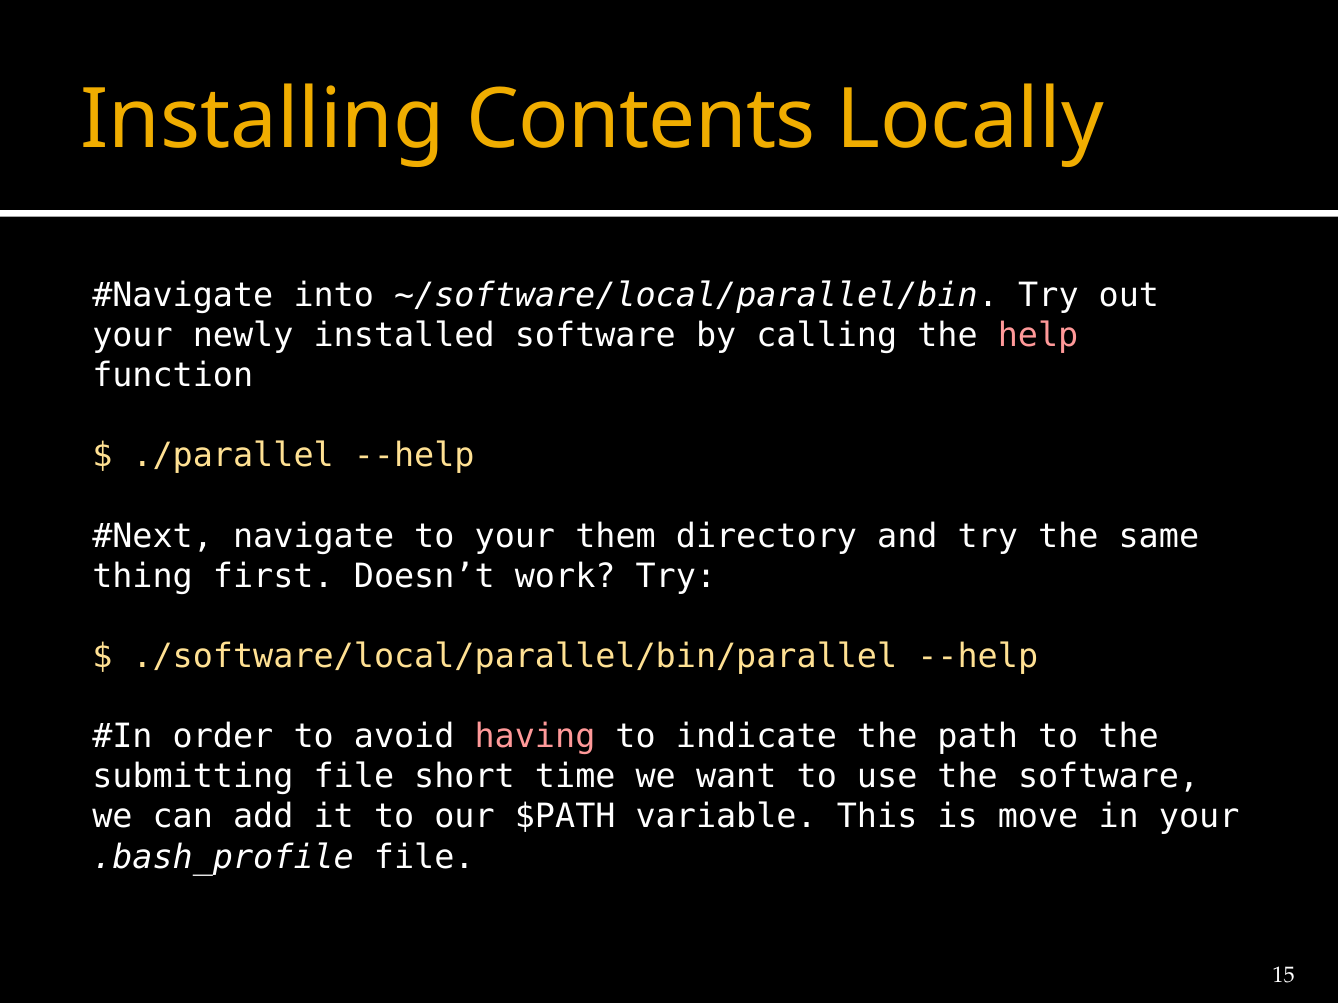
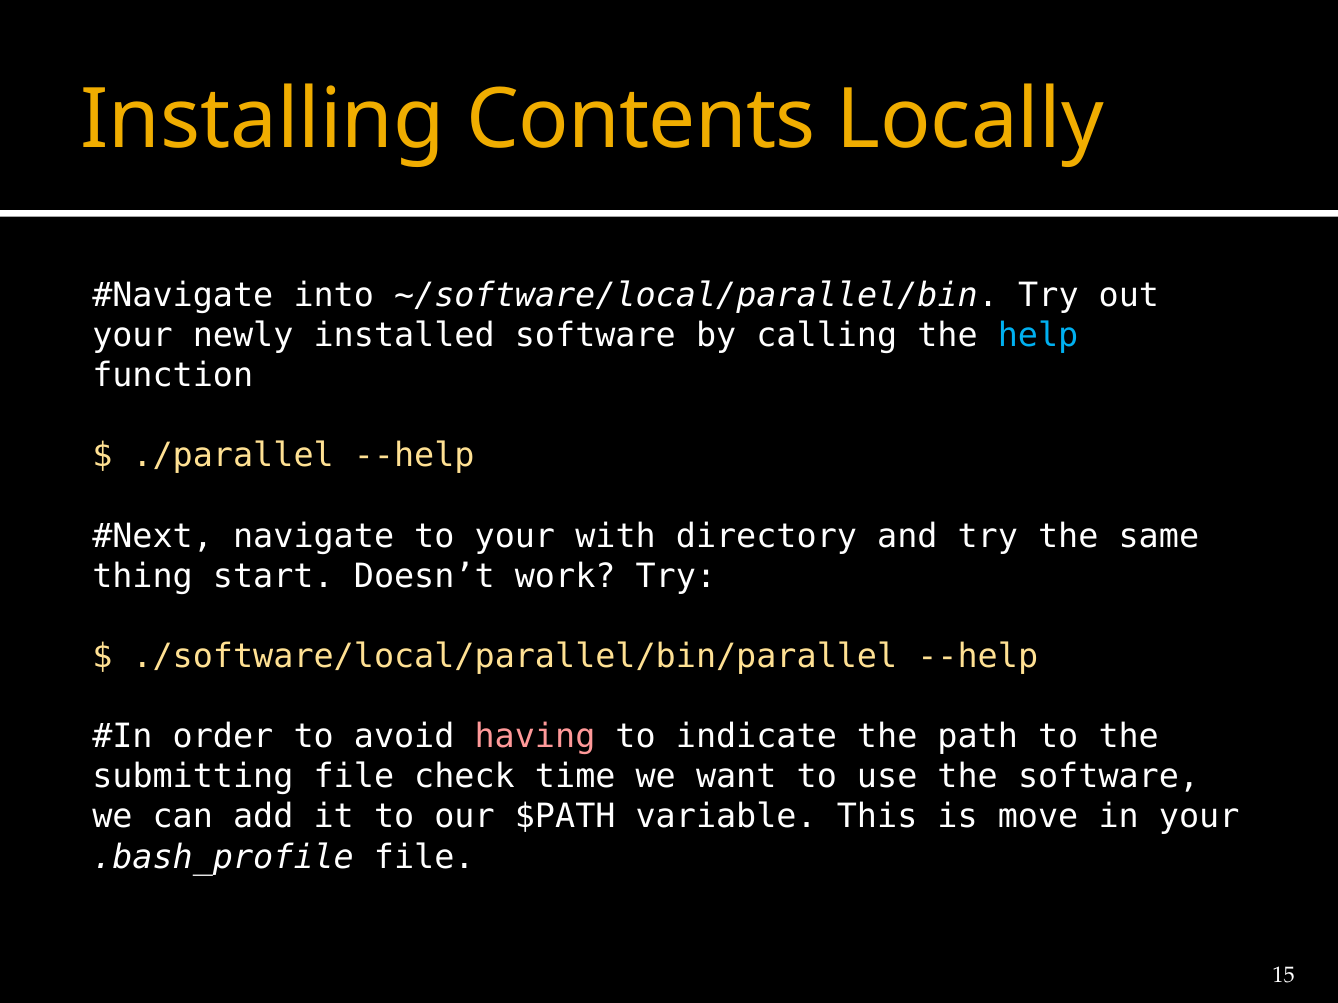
help colour: pink -> light blue
them: them -> with
first: first -> start
short: short -> check
